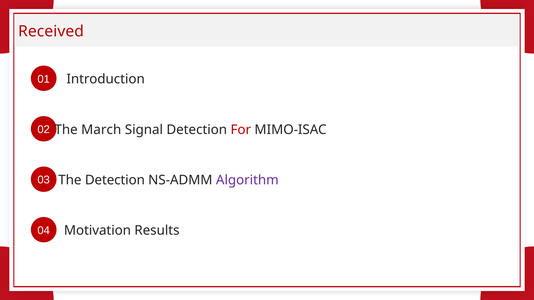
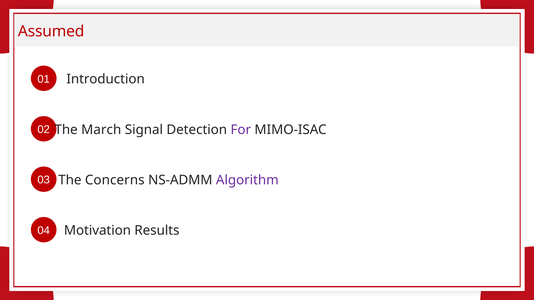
Received: Received -> Assumed
For colour: red -> purple
The Detection: Detection -> Concerns
